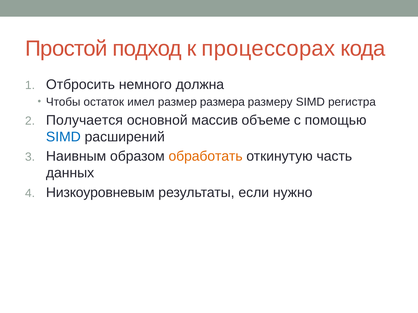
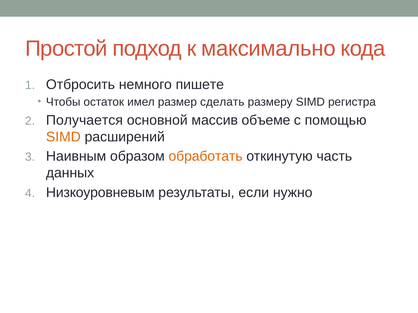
процессорах: процессорах -> максимально
должна: должна -> пишете
размера: размера -> сделать
SIMD at (63, 137) colour: blue -> orange
